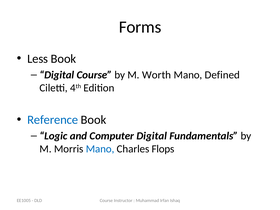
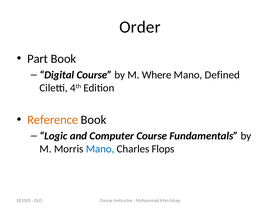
Forms: Forms -> Order
Less: Less -> Part
Worth: Worth -> Where
Reference colour: blue -> orange
Computer Digital: Digital -> Course
